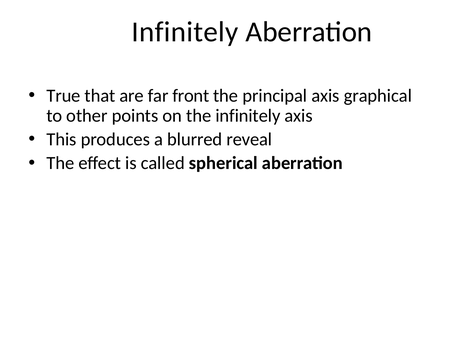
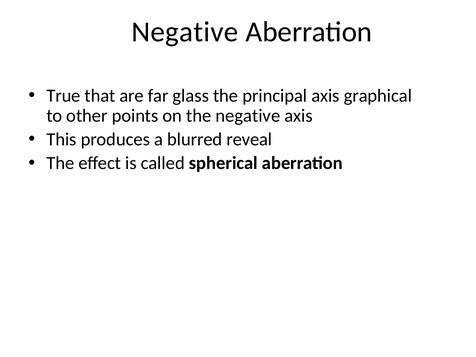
Infinitely at (185, 32): Infinitely -> Negative
front: front -> glass
the infinitely: infinitely -> negative
